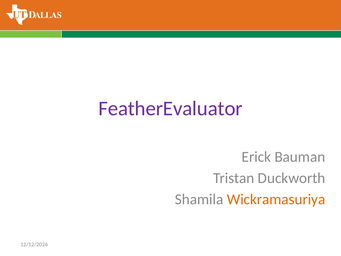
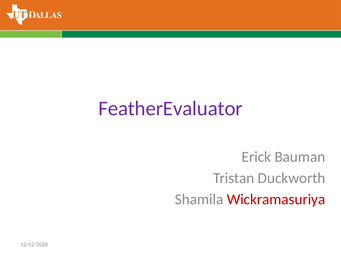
Wickramasuriya colour: orange -> red
